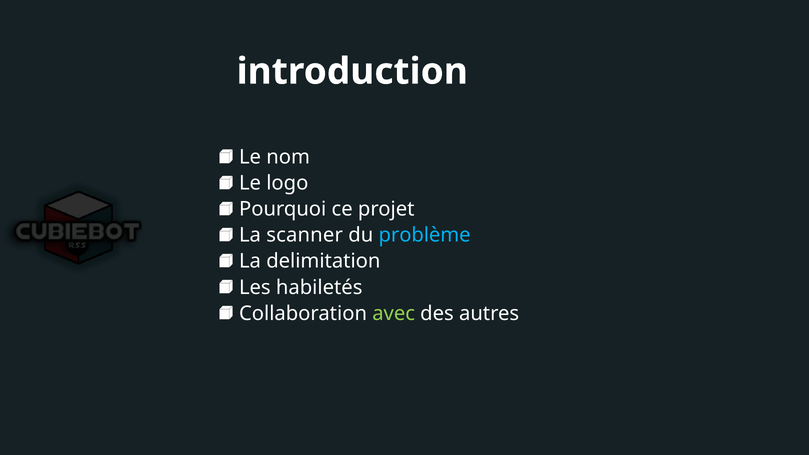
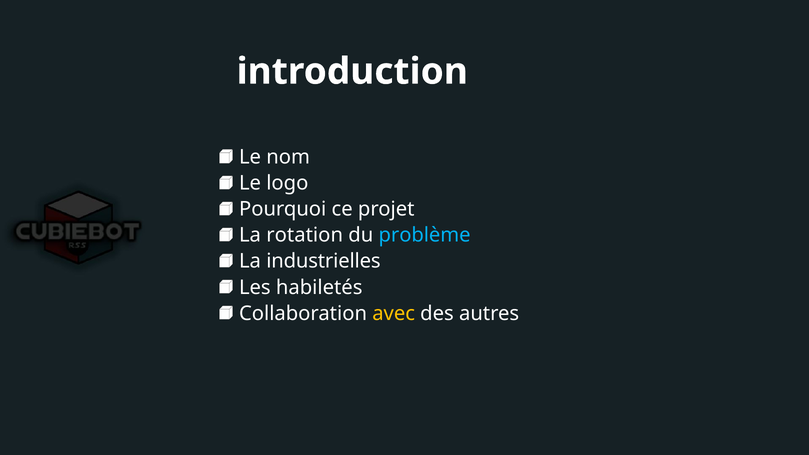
scanner: scanner -> rotation
delimitation: delimitation -> industrielles
avec colour: light green -> yellow
